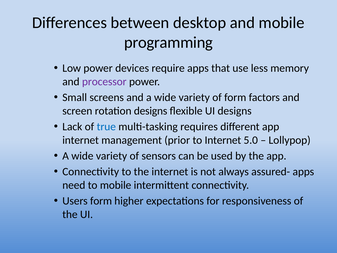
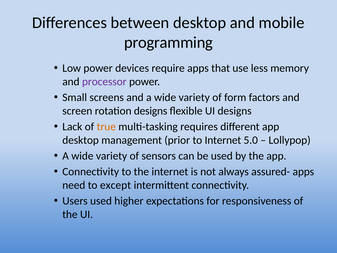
true colour: blue -> orange
internet at (81, 140): internet -> desktop
to mobile: mobile -> except
Users form: form -> used
